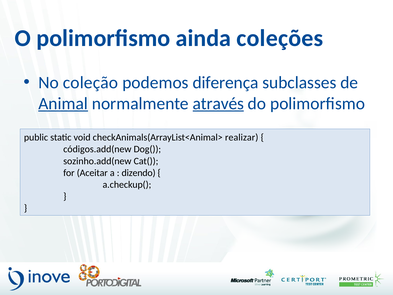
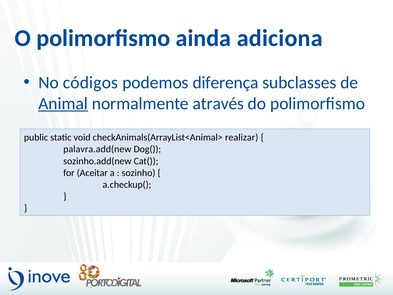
coleções: coleções -> adiciona
coleção: coleção -> códigos
através underline: present -> none
códigos.add(new: códigos.add(new -> palavra.add(new
dizendo: dizendo -> sozinho
